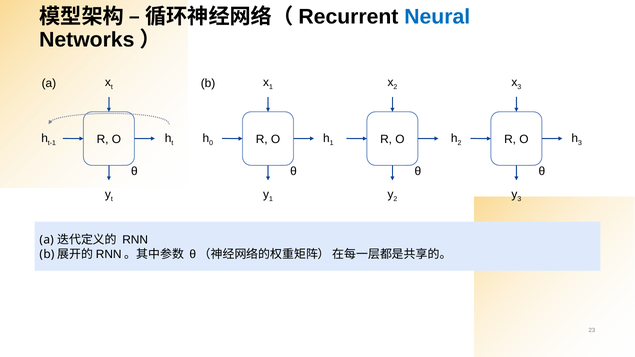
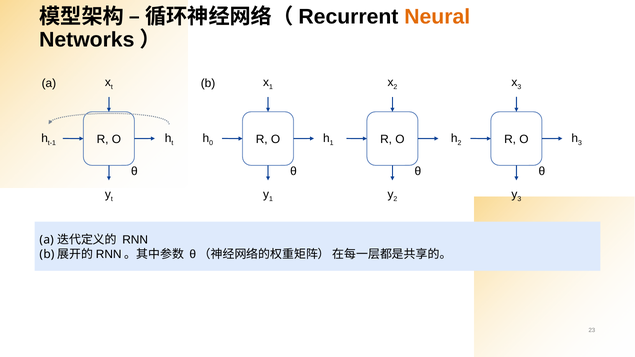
Neural colour: blue -> orange
